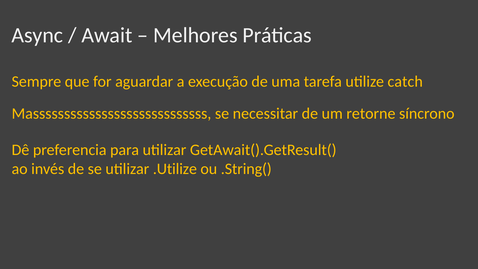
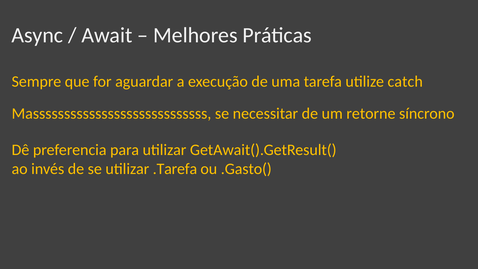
.Utilize: .Utilize -> .Tarefa
.String(: .String( -> .Gasto(
